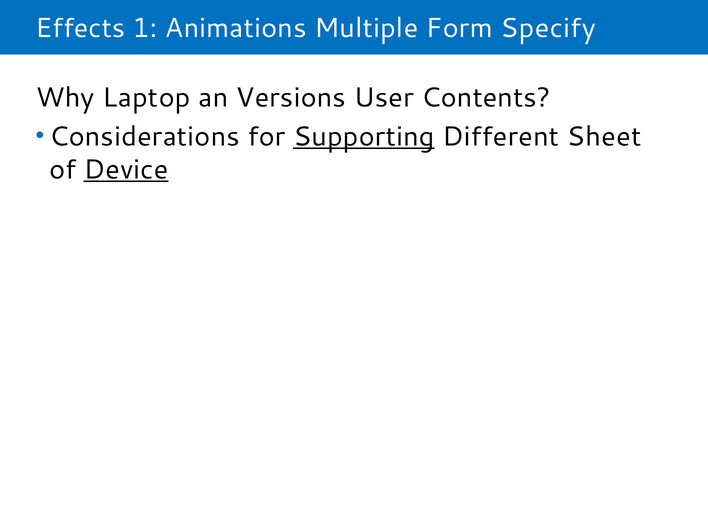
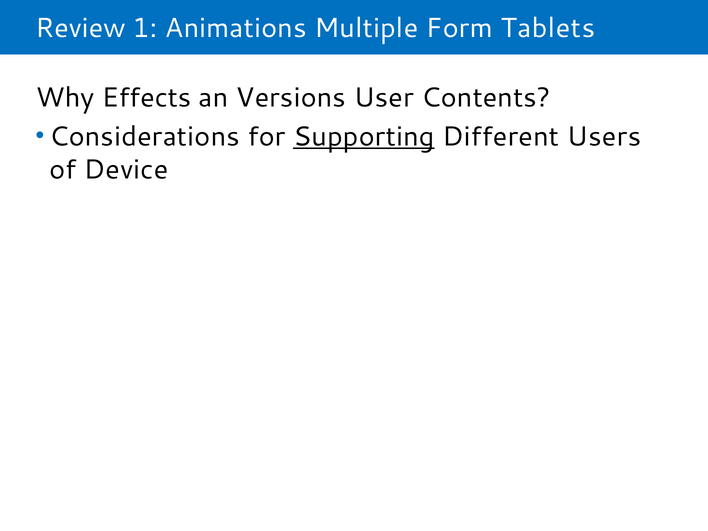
Effects: Effects -> Review
Specify: Specify -> Tablets
Laptop: Laptop -> Effects
Sheet: Sheet -> Users
Device underline: present -> none
